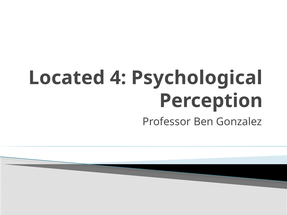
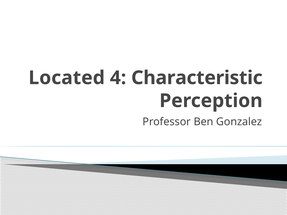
Psychological: Psychological -> Characteristic
